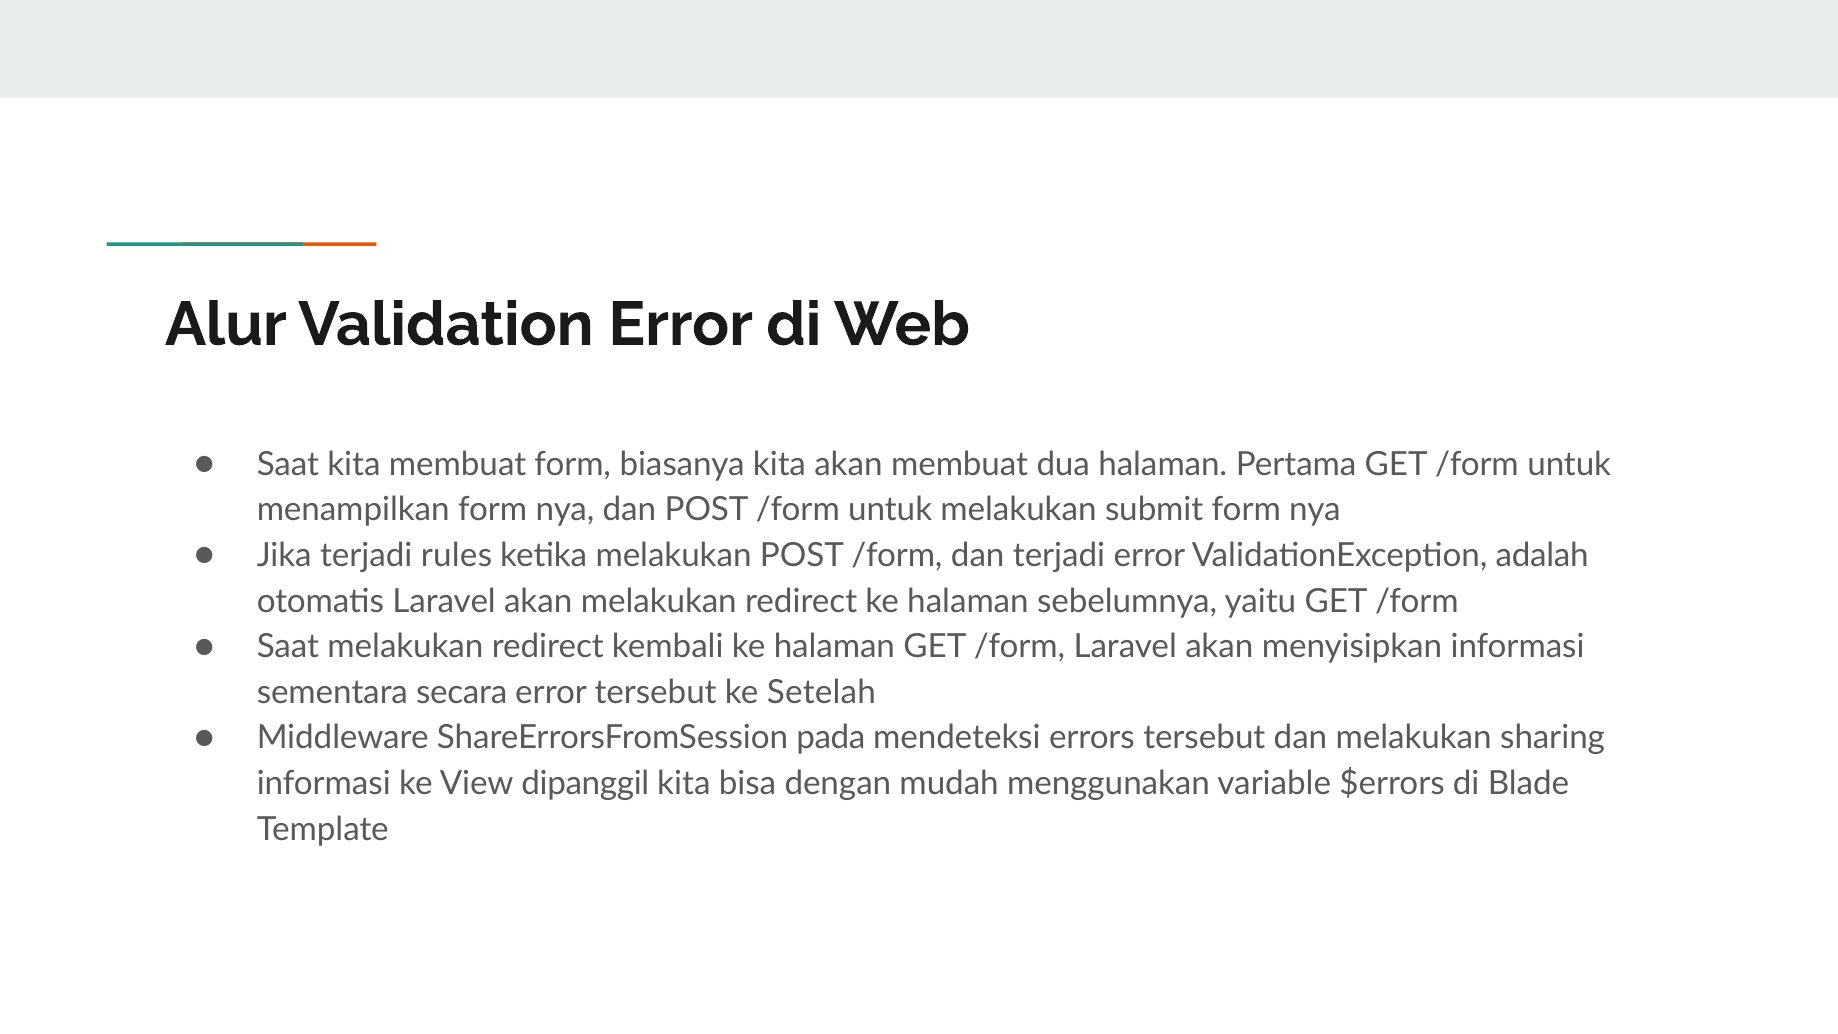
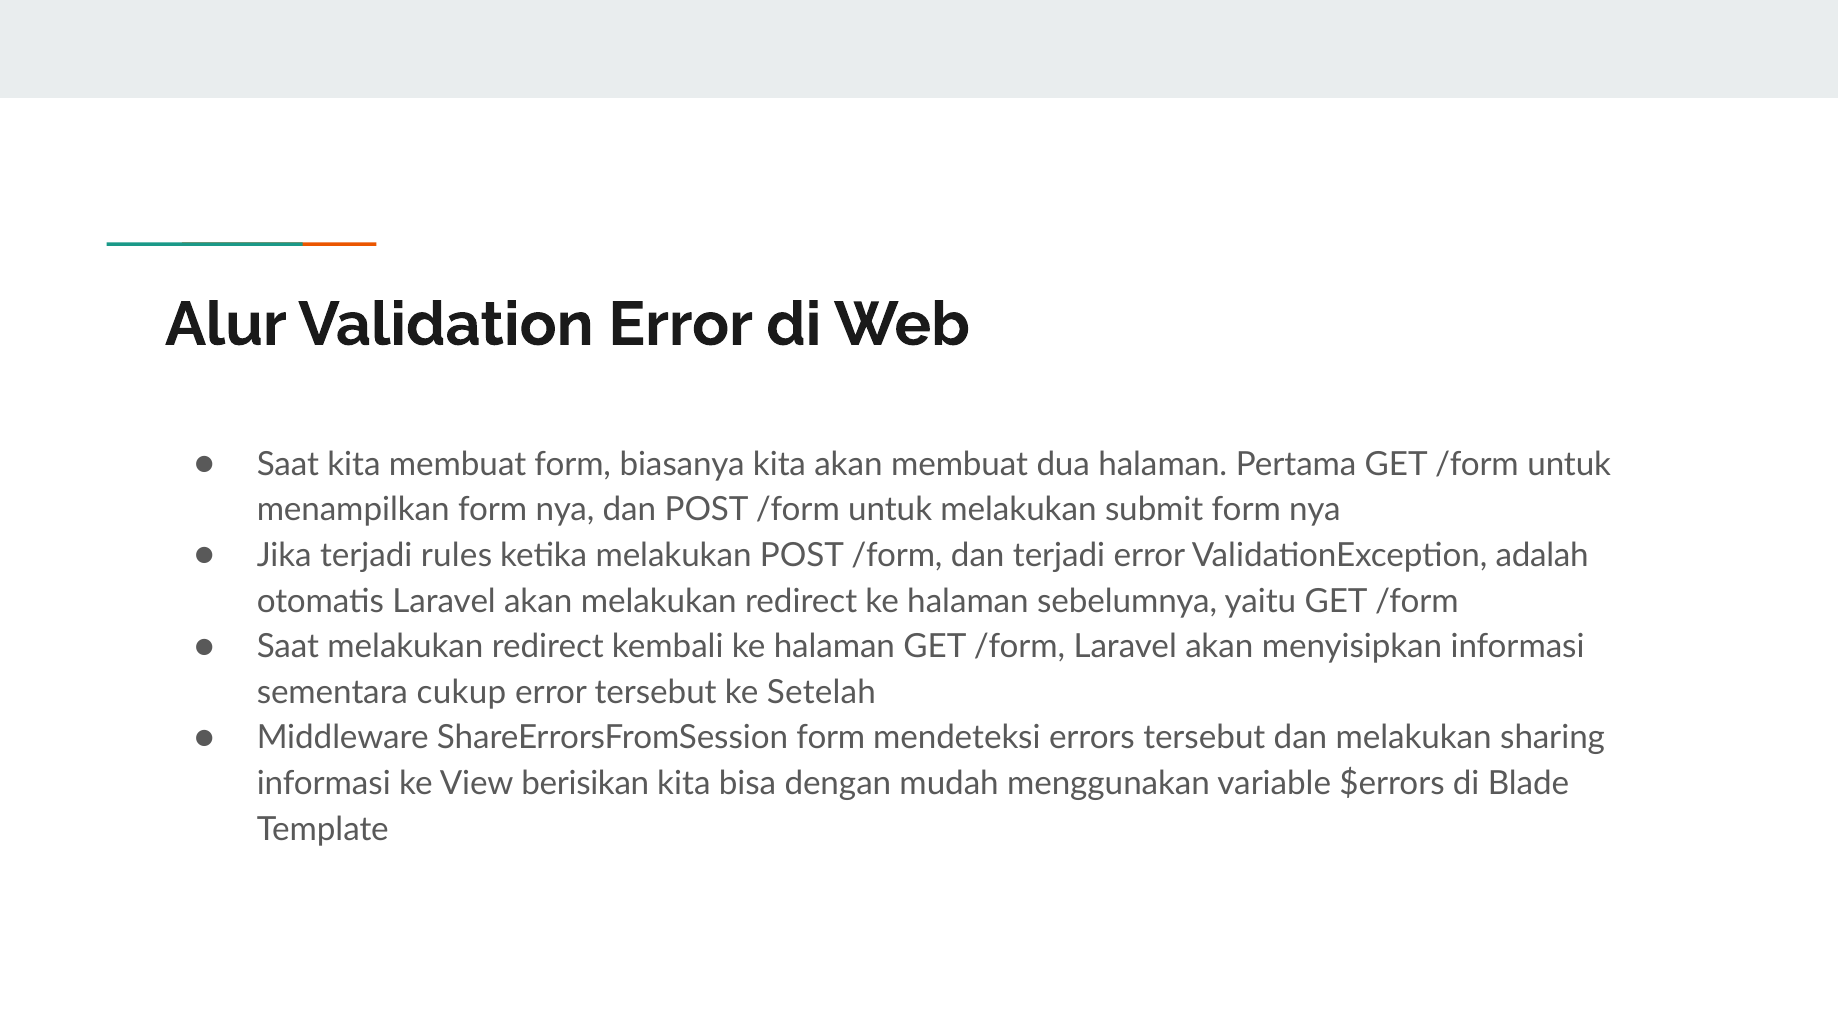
secara: secara -> cukup
ShareErrorsFromSession pada: pada -> form
dipanggil: dipanggil -> berisikan
